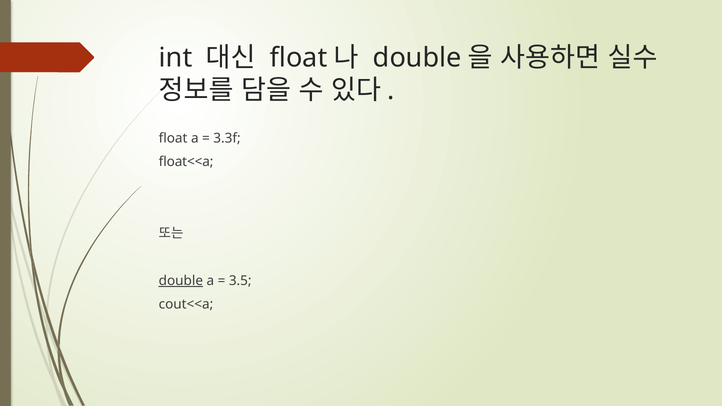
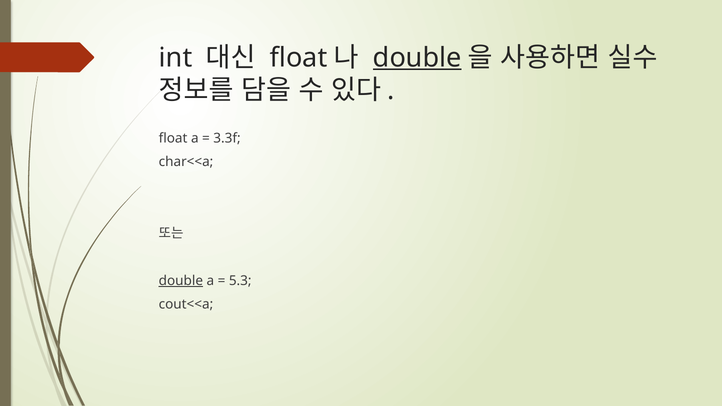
double at (417, 58) underline: none -> present
float<<a: float<<a -> char<<a
3.5: 3.5 -> 5.3
